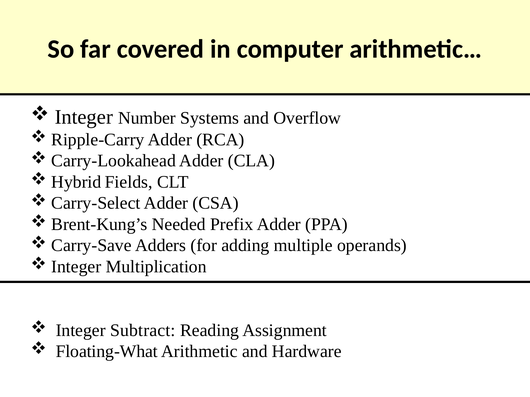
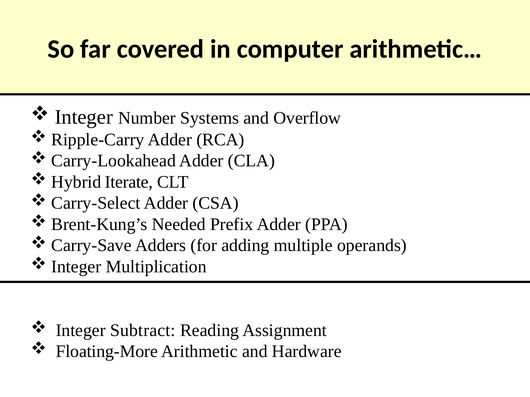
Fields: Fields -> Iterate
Floating-What: Floating-What -> Floating-More
